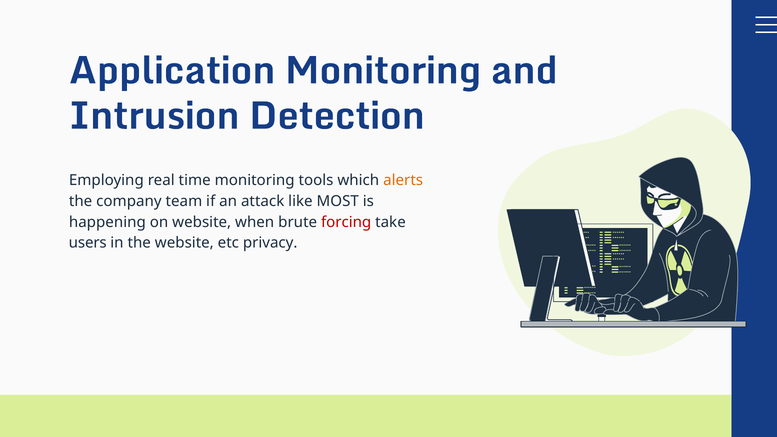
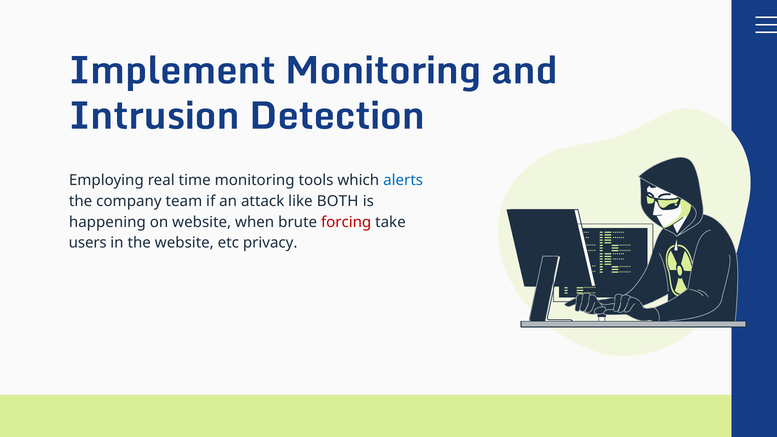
Application: Application -> Implement
alerts colour: orange -> blue
MOST: MOST -> BOTH
